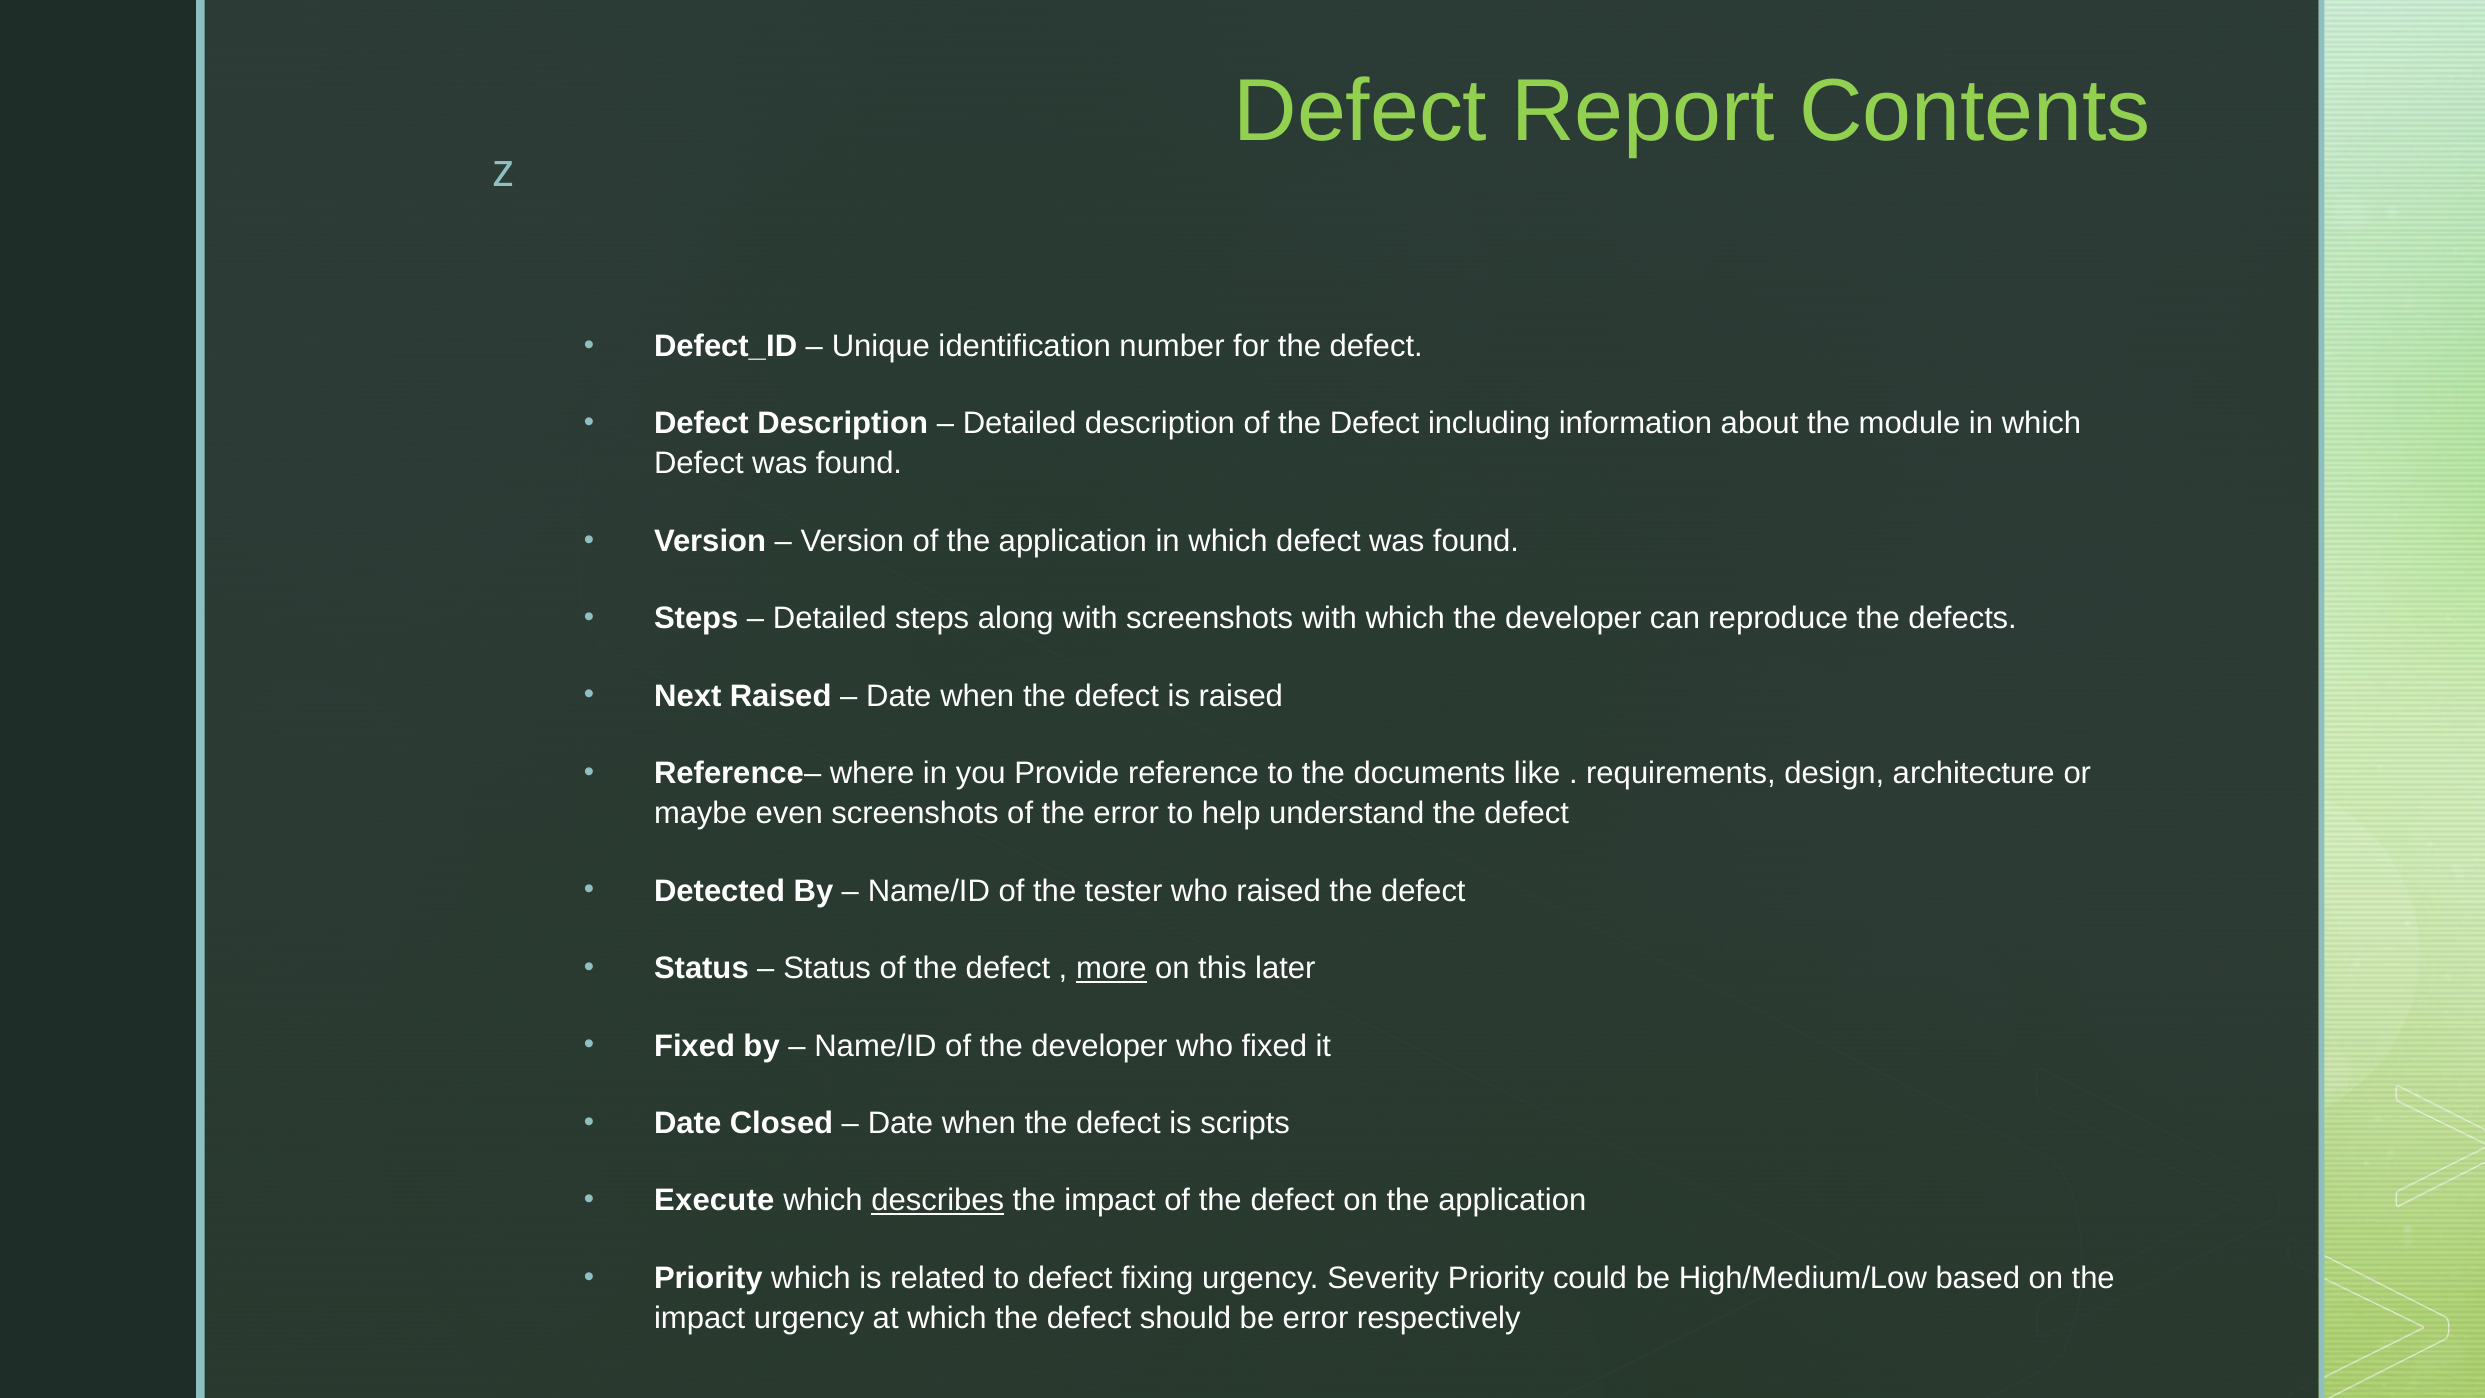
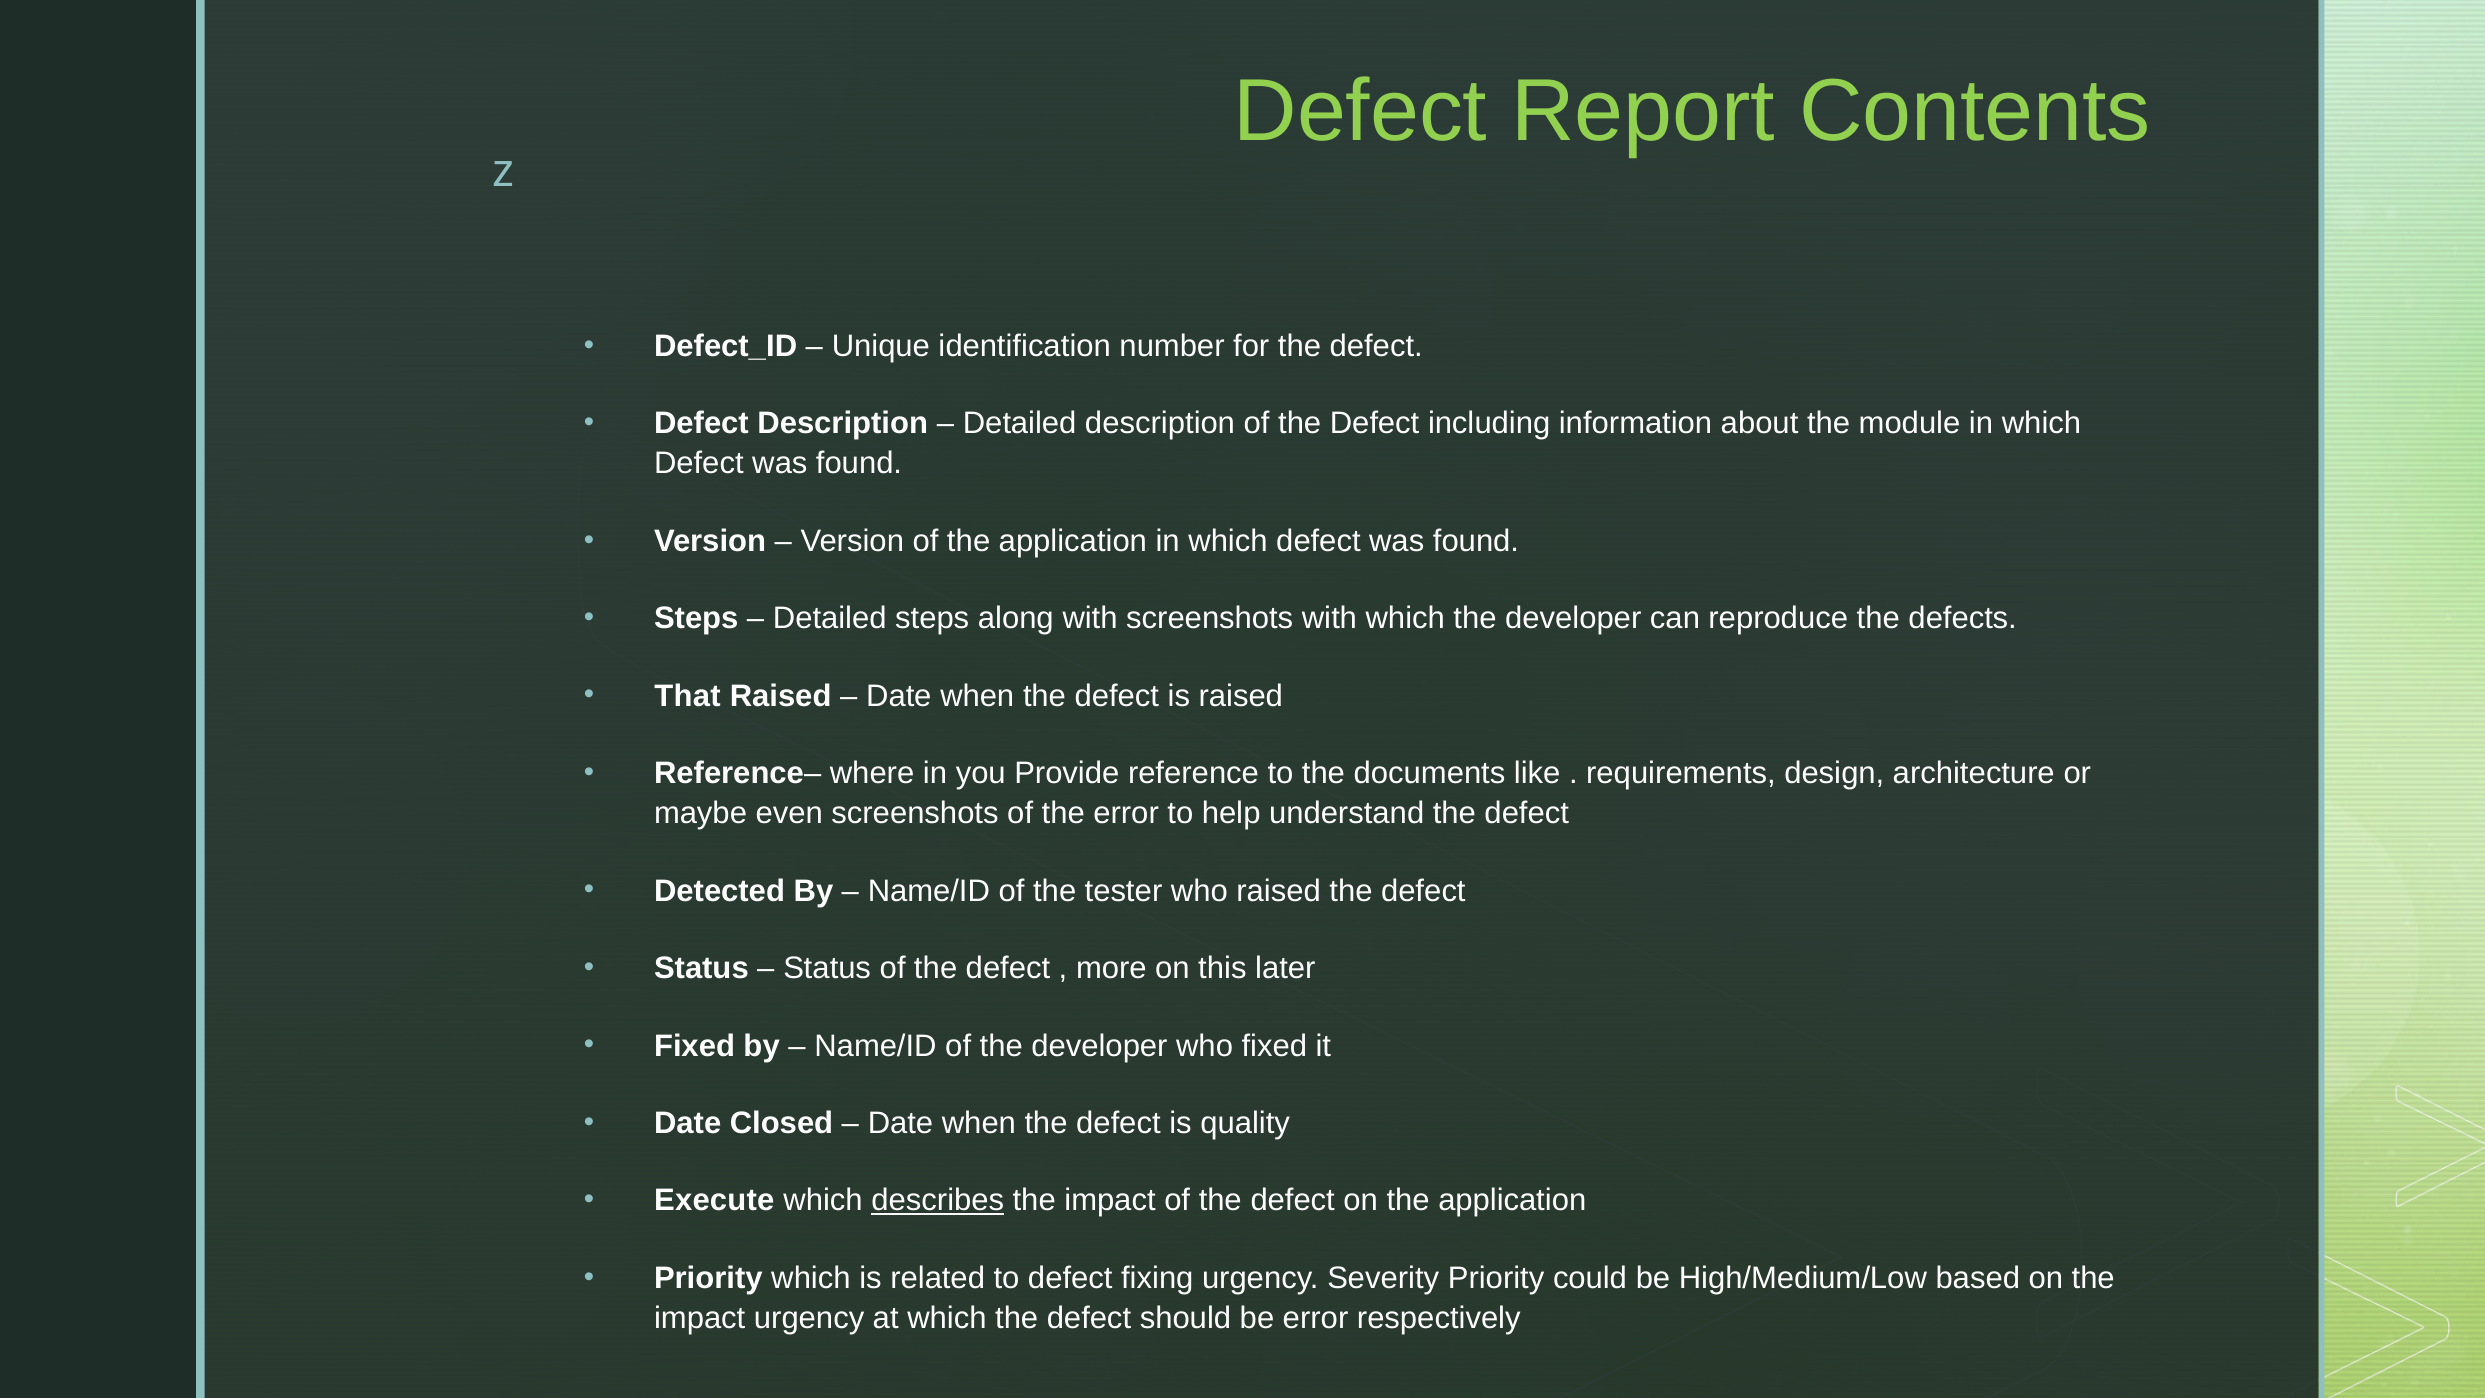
Next: Next -> That
more underline: present -> none
scripts: scripts -> quality
